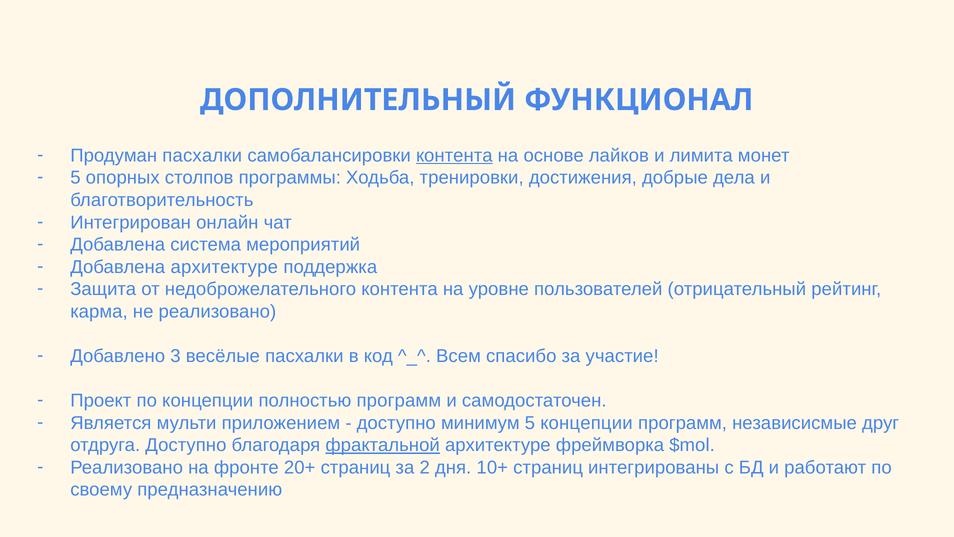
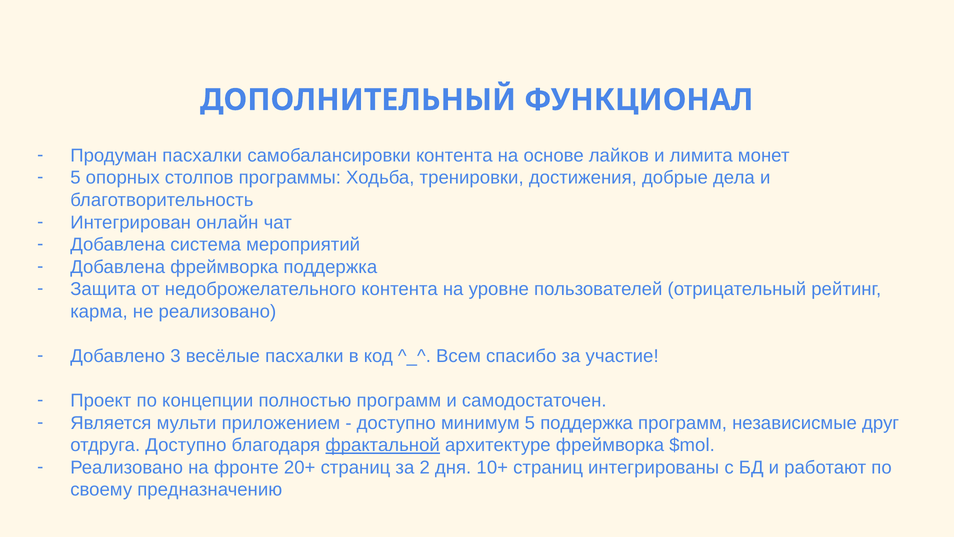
контента at (454, 155) underline: present -> none
Добавлена архитектуре: архитектуре -> фреймворка
5 концепции: концепции -> поддержка
